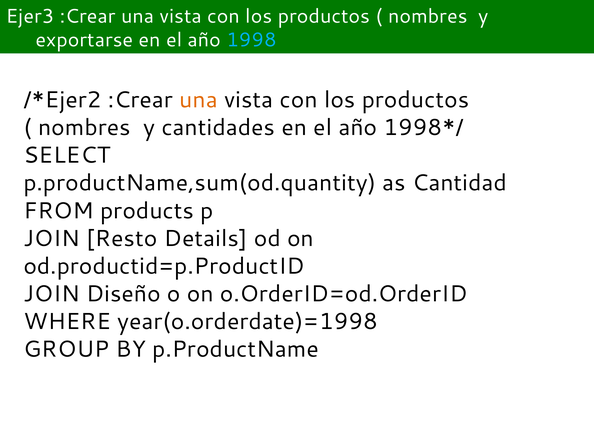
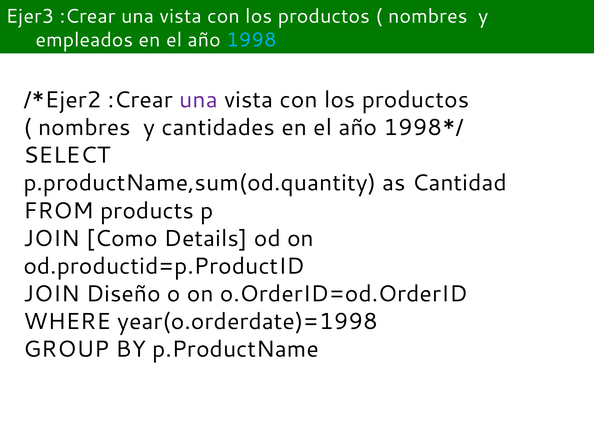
exportarse: exportarse -> empleados
una at (199, 100) colour: orange -> purple
Resto: Resto -> Como
